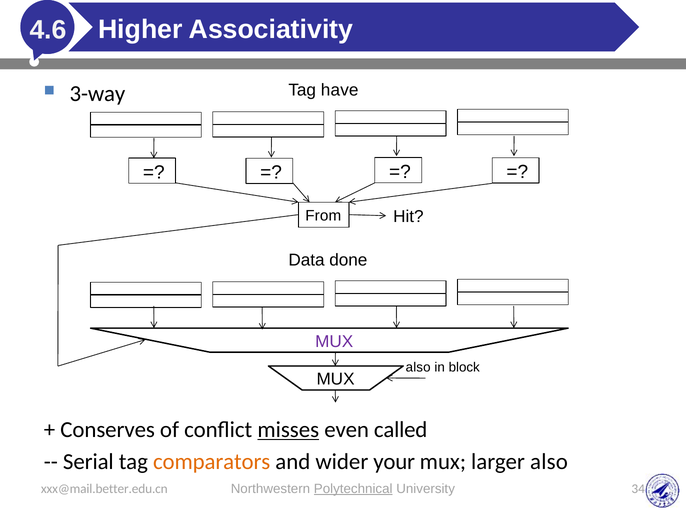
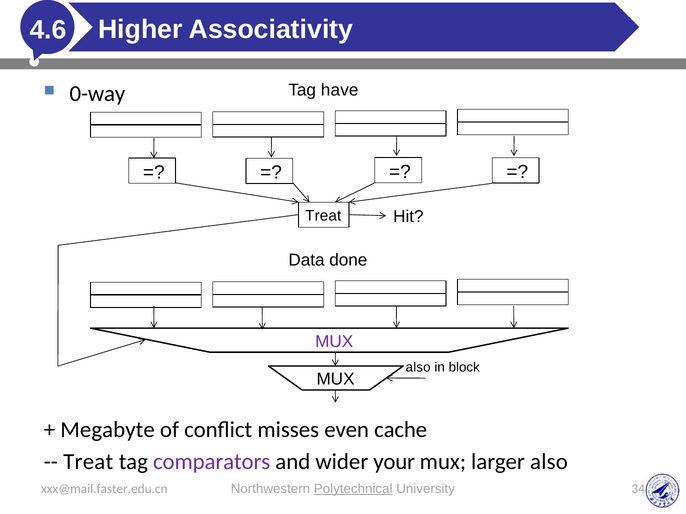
3-way: 3-way -> 0-way
From at (323, 216): From -> Treat
Conserves: Conserves -> Megabyte
misses underline: present -> none
called: called -> cache
Serial at (88, 462): Serial -> Treat
comparators colour: orange -> purple
xxx@mail.better.edu.cn: xxx@mail.better.edu.cn -> xxx@mail.faster.edu.cn
